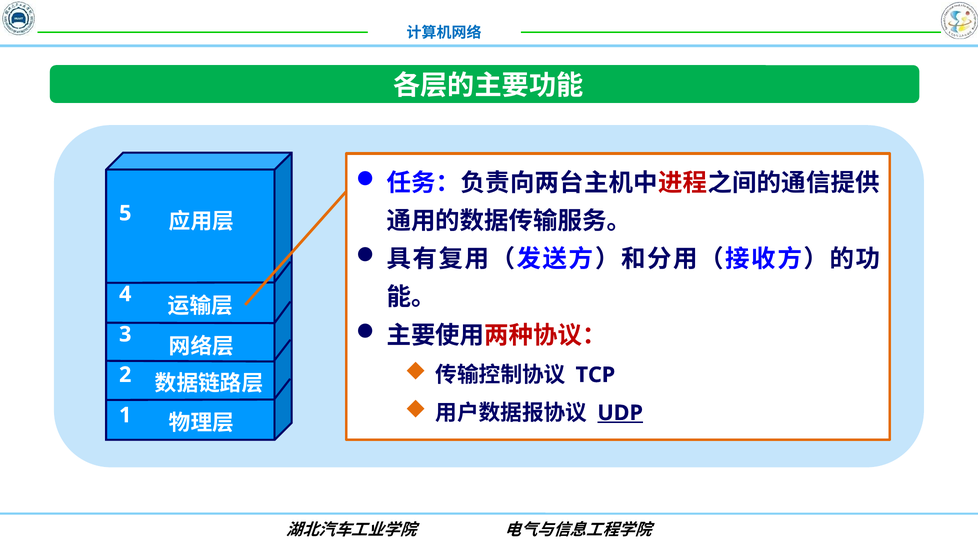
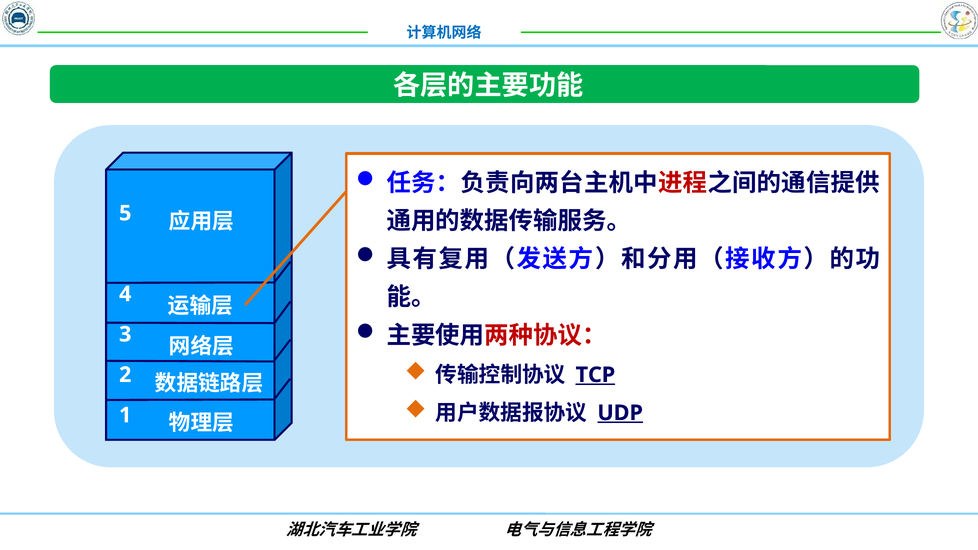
TCP underline: none -> present
